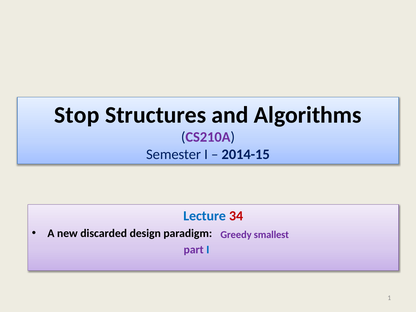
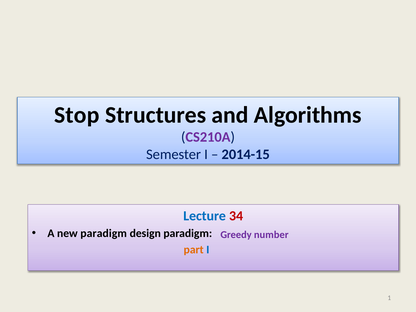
new discarded: discarded -> paradigm
smallest: smallest -> number
part colour: purple -> orange
